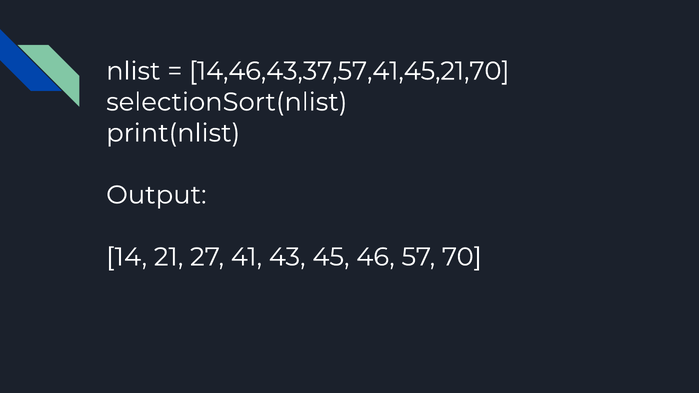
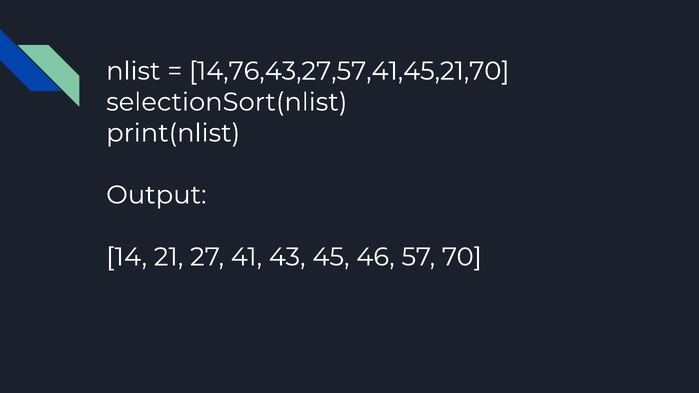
14,46,43,37,57,41,45,21,70: 14,46,43,37,57,41,45,21,70 -> 14,76,43,27,57,41,45,21,70
